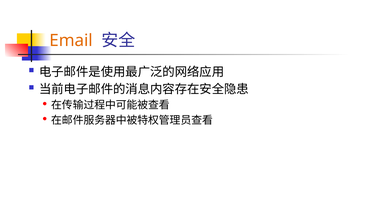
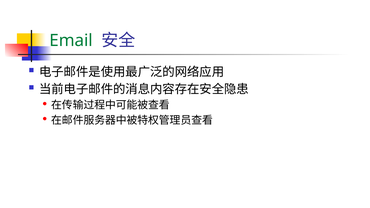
Email colour: orange -> green
